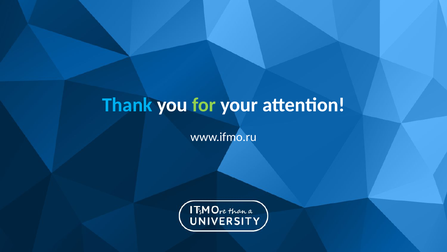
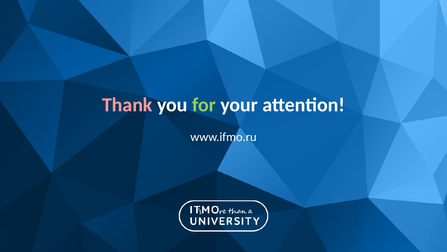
Thank colour: light blue -> pink
